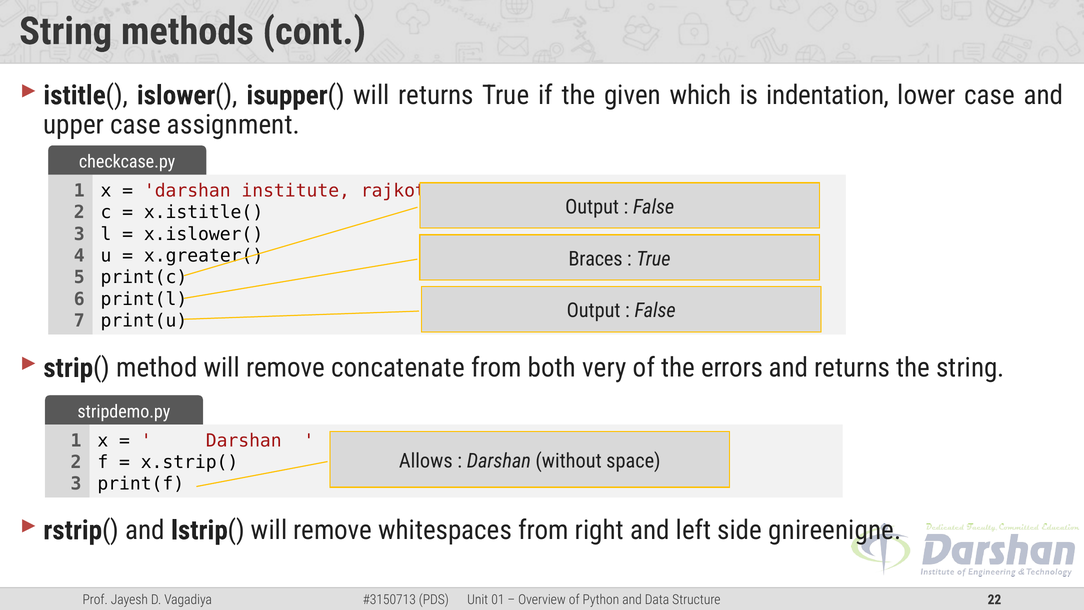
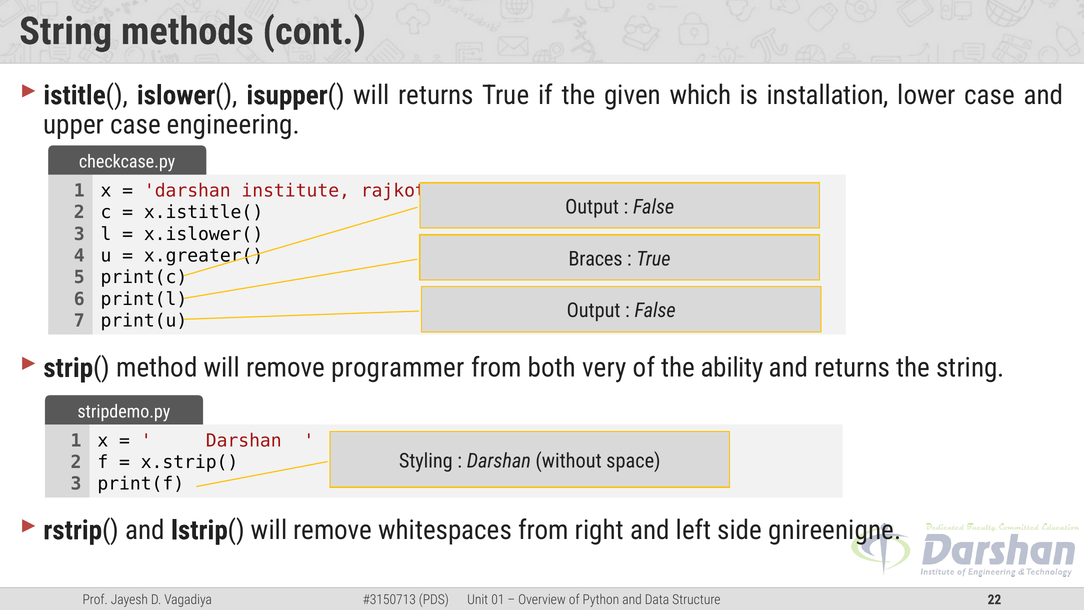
indentation: indentation -> installation
assignment: assignment -> engineering
concatenate: concatenate -> programmer
errors: errors -> ability
Allows: Allows -> Styling
